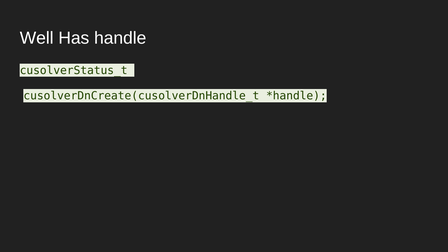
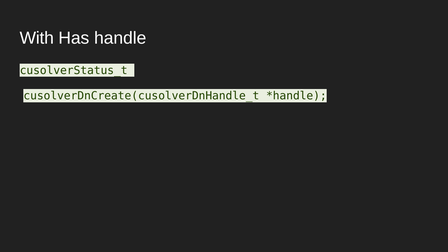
Well: Well -> With
